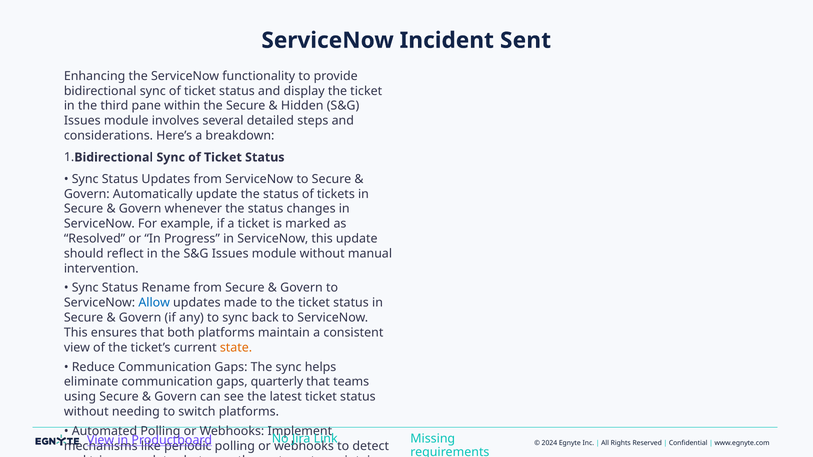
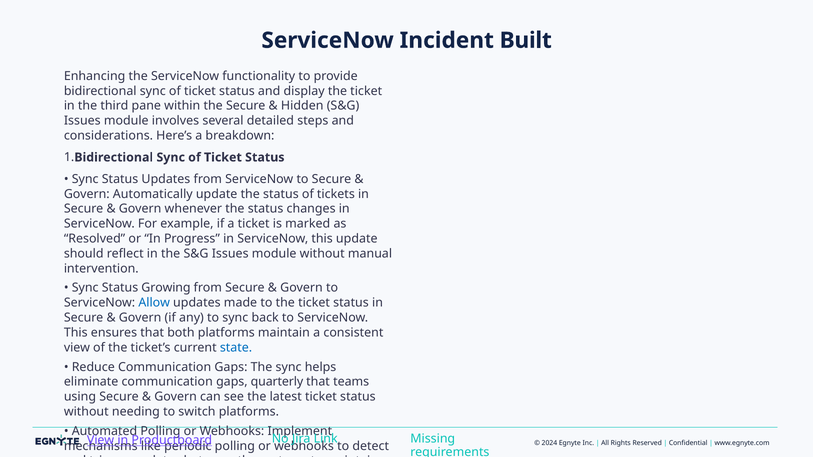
Sent: Sent -> Built
Rename: Rename -> Growing
state colour: orange -> blue
